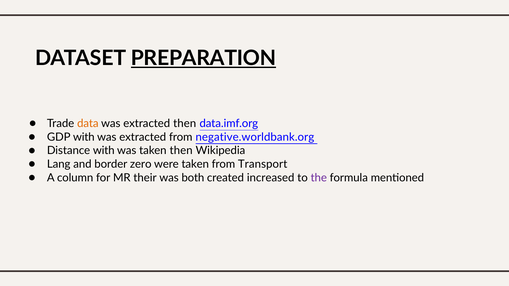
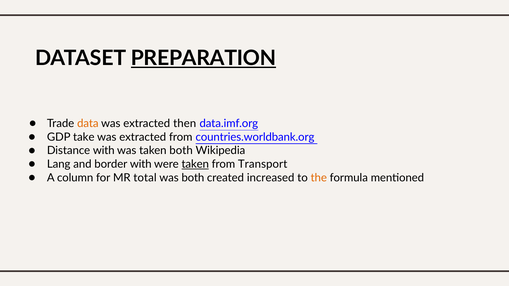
GDP with: with -> take
negative.worldbank.org: negative.worldbank.org -> countries.worldbank.org
taken then: then -> both
border zero: zero -> with
taken at (195, 164) underline: none -> present
their: their -> total
the colour: purple -> orange
